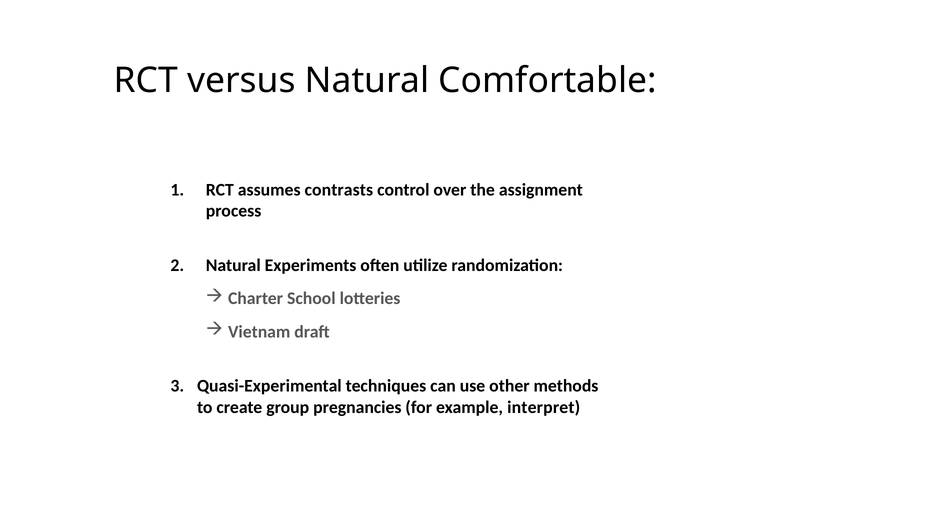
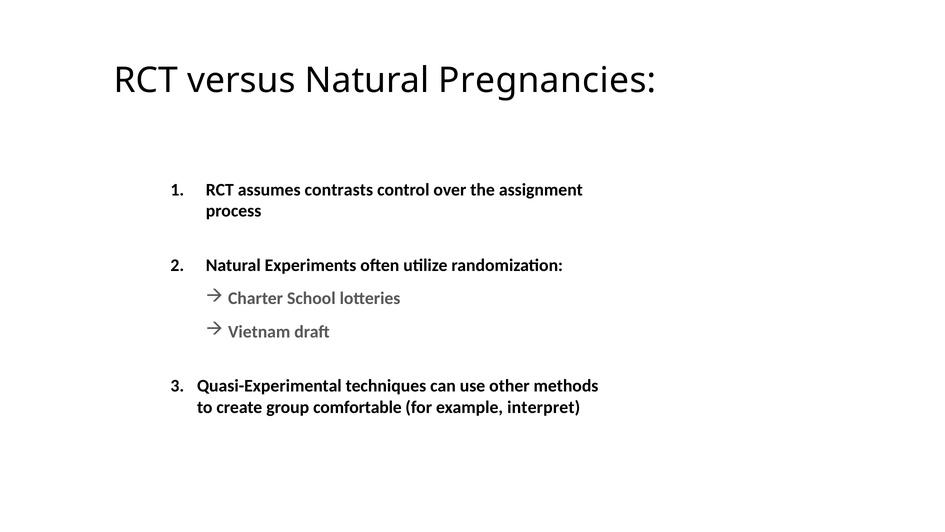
Comfortable: Comfortable -> Pregnancies
pregnancies: pregnancies -> comfortable
